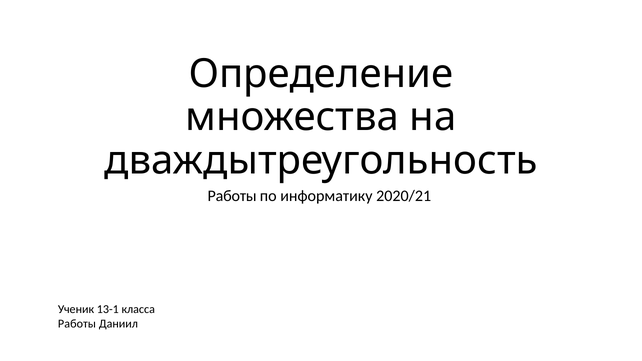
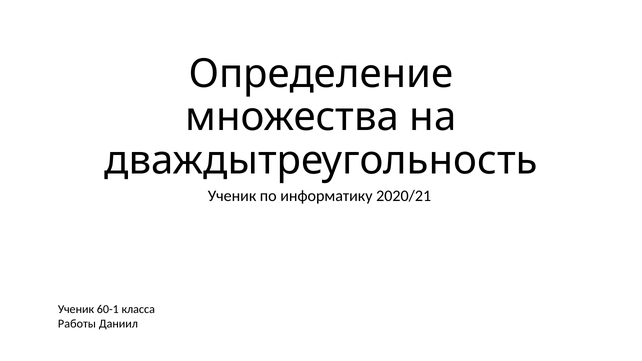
Работы at (232, 196): Работы -> Ученик
13-1: 13-1 -> 60-1
